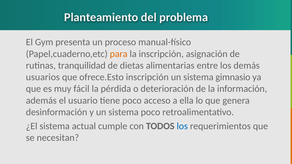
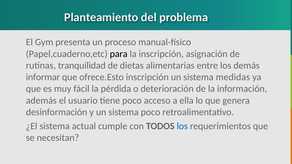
para colour: orange -> black
usuarios: usuarios -> informar
gimnasio: gimnasio -> medidas
